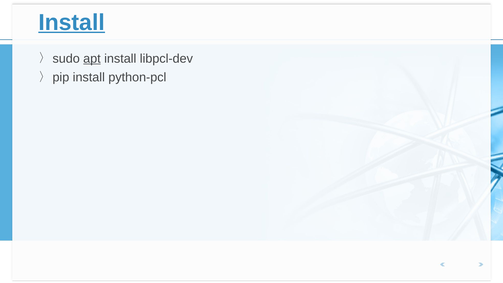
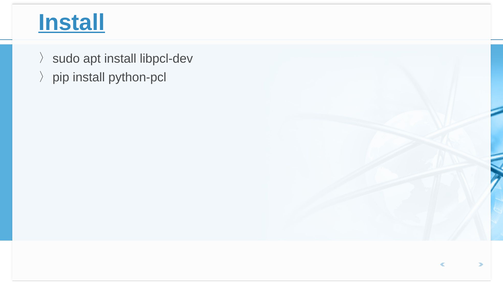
apt underline: present -> none
